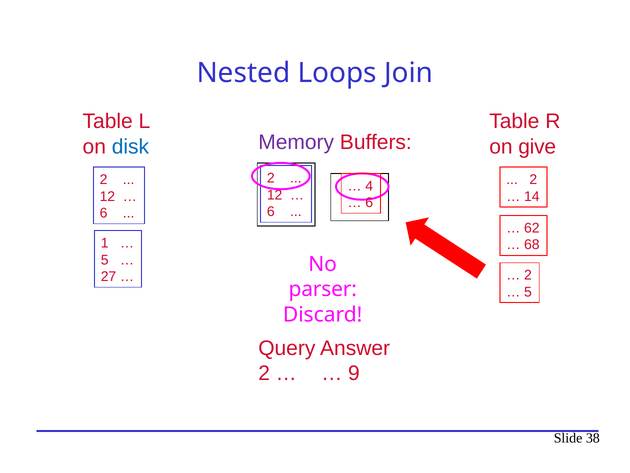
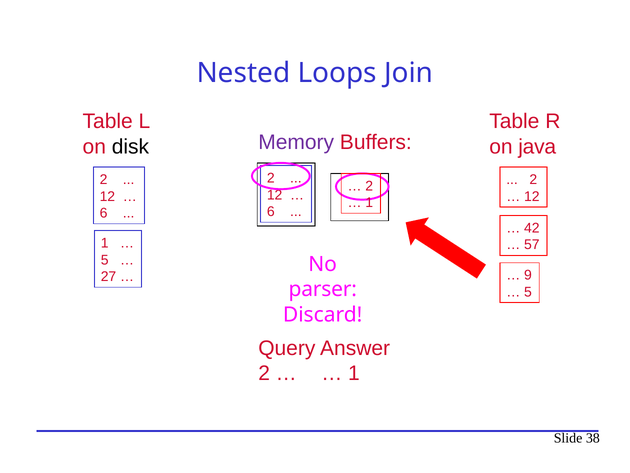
disk colour: blue -> black
give: give -> java
4 at (369, 186): 4 -> 2
14 at (532, 196): 14 -> 12
6 at (369, 203): 6 -> 1
62: 62 -> 42
68: 68 -> 57
2 at (528, 275): 2 -> 9
9 at (354, 373): 9 -> 1
